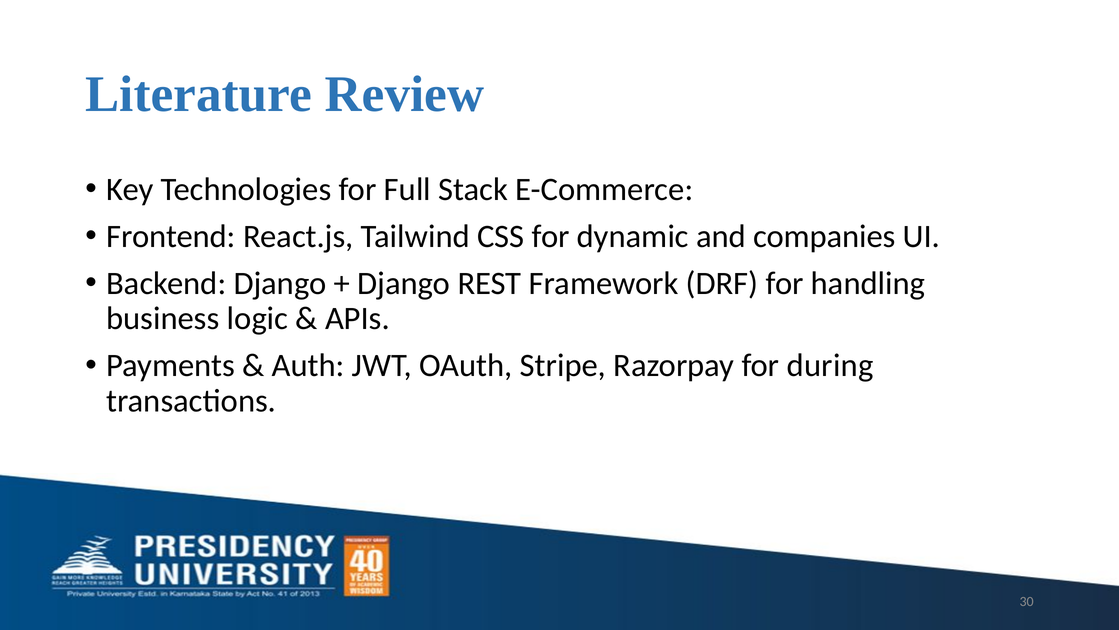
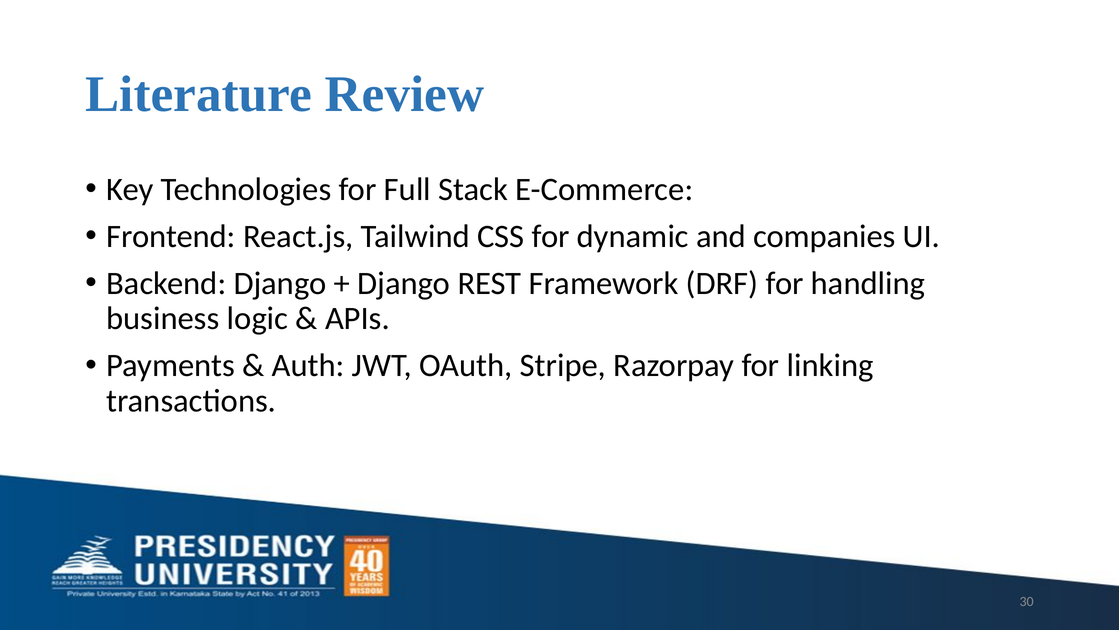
during: during -> linking
